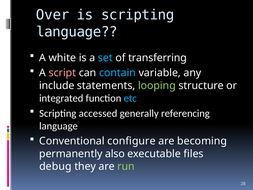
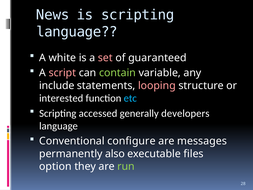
Over: Over -> News
set colour: light blue -> pink
transferring: transferring -> guaranteed
contain colour: light blue -> light green
looping colour: light green -> pink
integrated: integrated -> interested
referencing: referencing -> developers
becoming: becoming -> messages
debug: debug -> option
